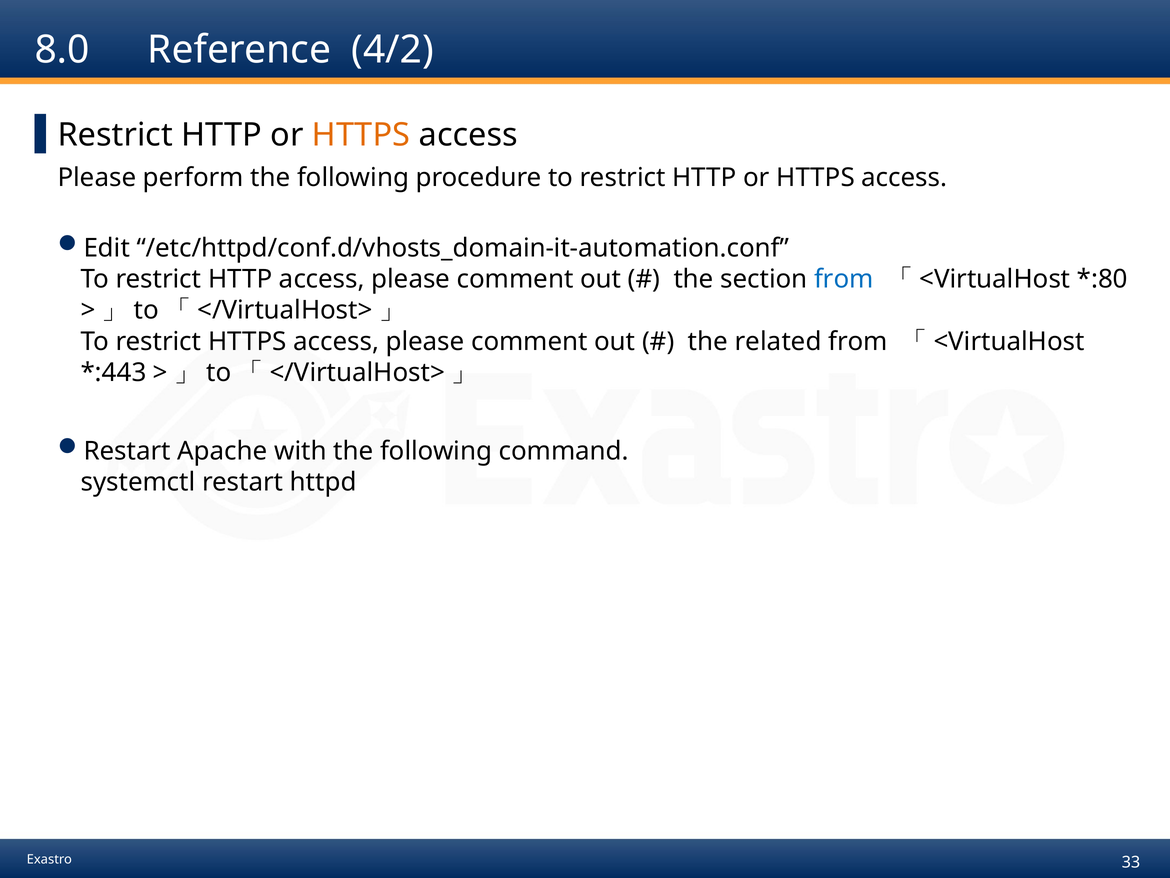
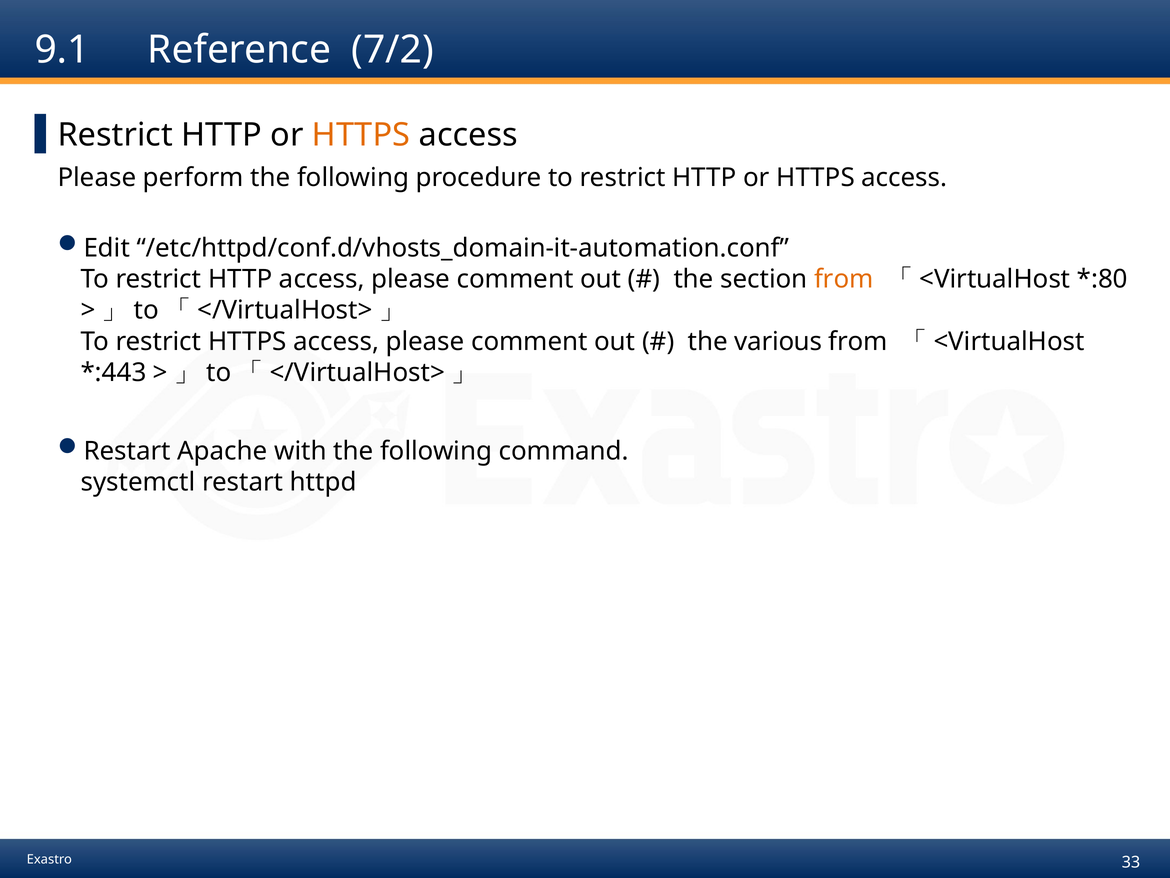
8.0: 8.0 -> 9.1
4/2: 4/2 -> 7/2
from at (844, 279) colour: blue -> orange
related: related -> various
